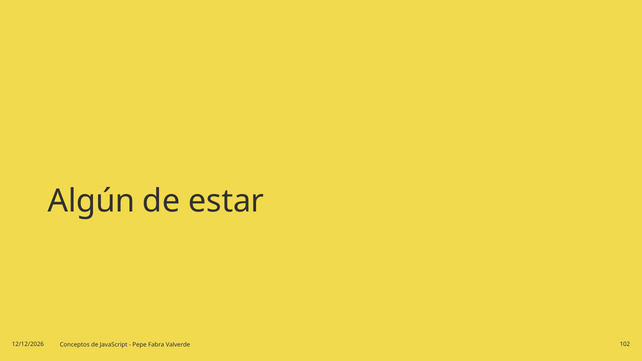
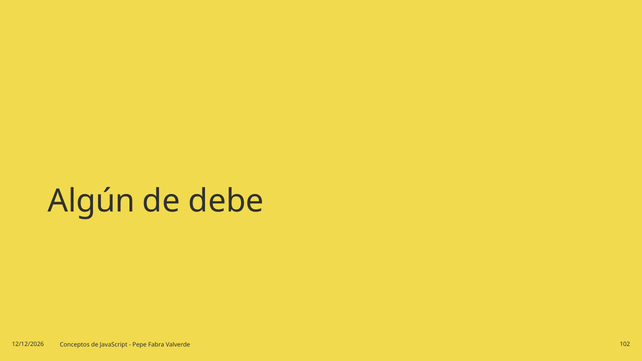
estar: estar -> debe
